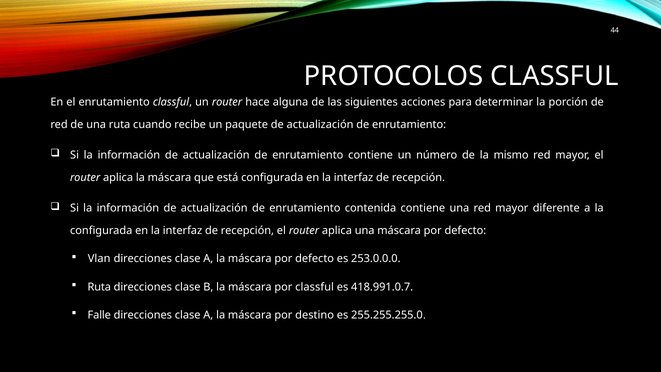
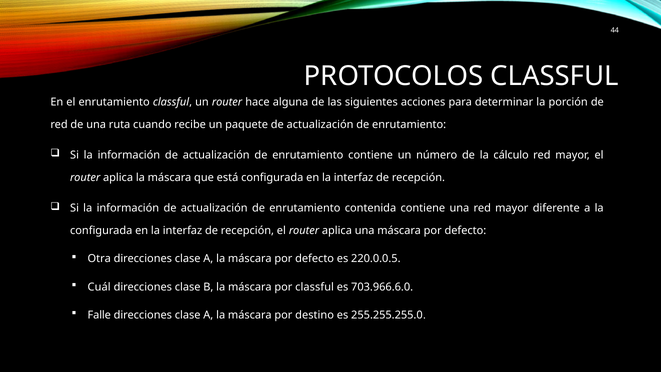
mismo: mismo -> cálculo
Vlan: Vlan -> Otra
253.0.0.0: 253.0.0.0 -> 220.0.0.5
Ruta at (99, 287): Ruta -> Cuál
418.991.0.7: 418.991.0.7 -> 703.966.6.0
